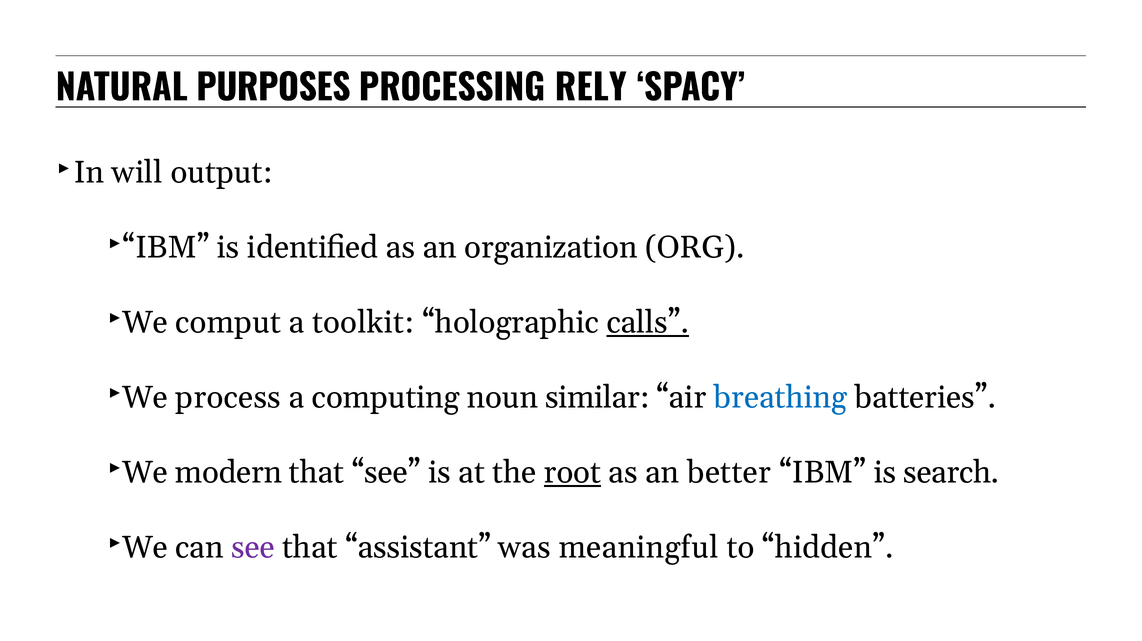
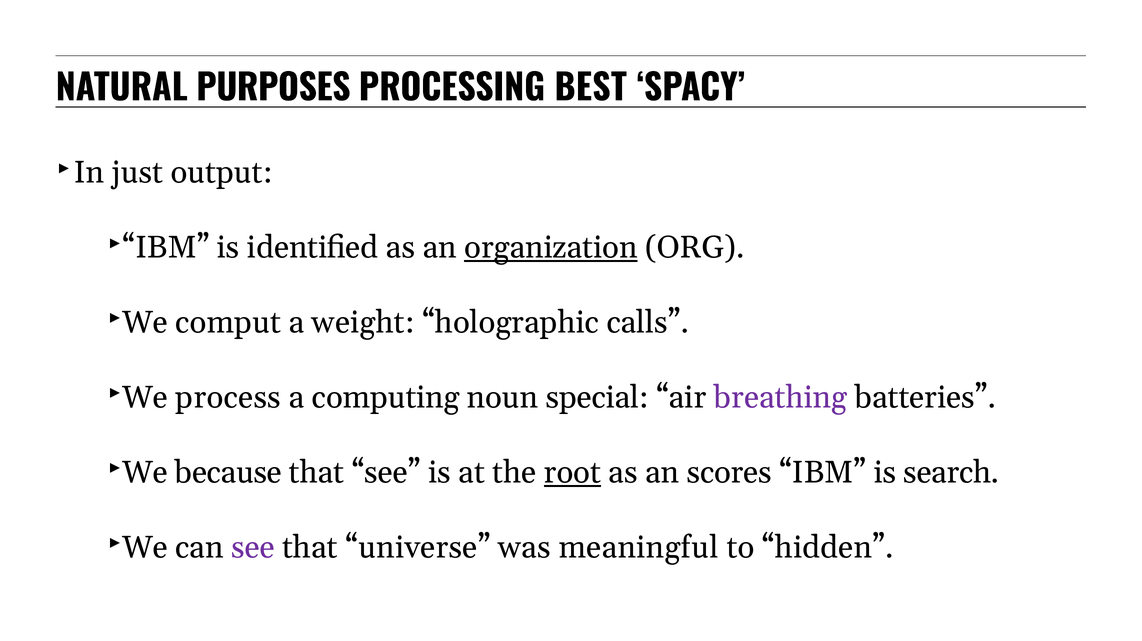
RELY: RELY -> BEST
will: will -> just
organization underline: none -> present
toolkit: toolkit -> weight
calls underline: present -> none
similar: similar -> special
breathing colour: blue -> purple
modern: modern -> because
better: better -> scores
assistant: assistant -> universe
